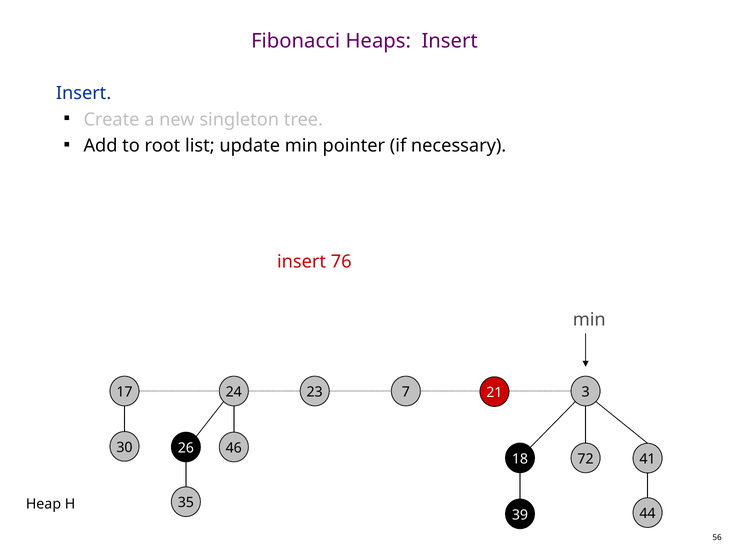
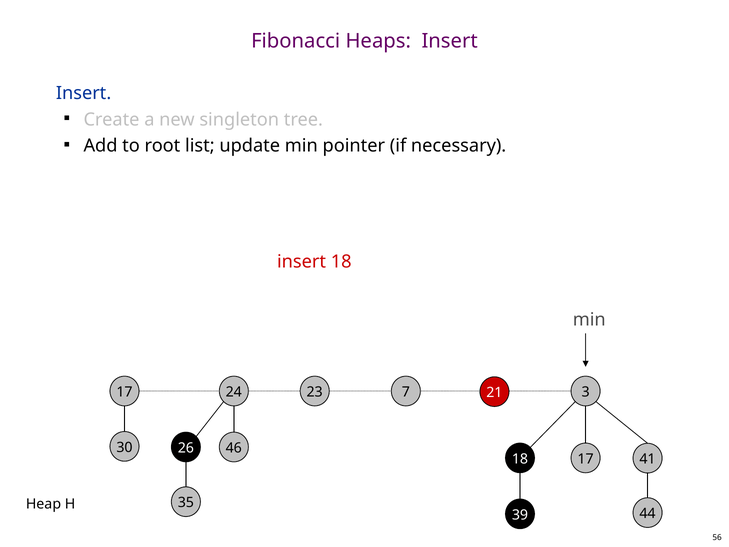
insert 76: 76 -> 18
18 72: 72 -> 17
